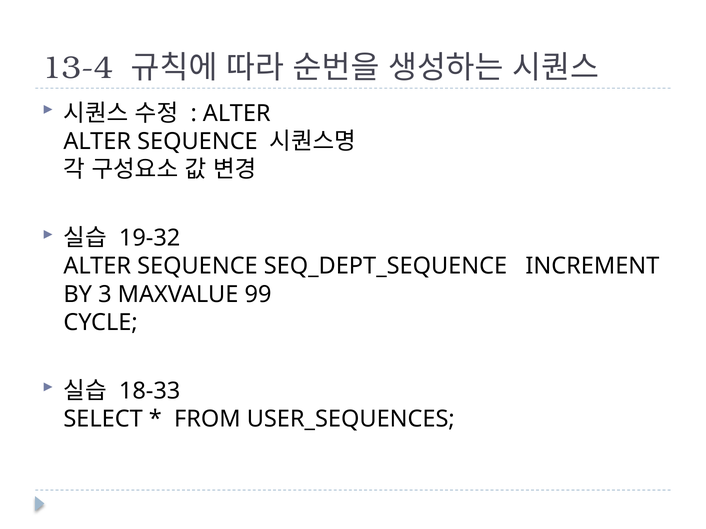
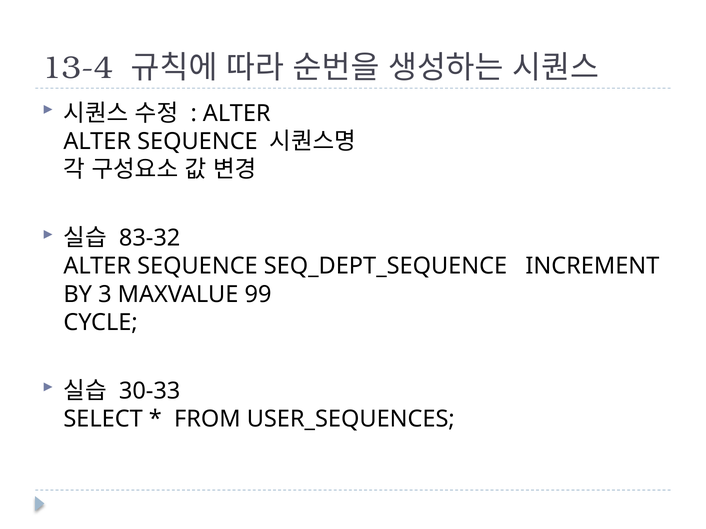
19-32: 19-32 -> 83-32
18-33: 18-33 -> 30-33
